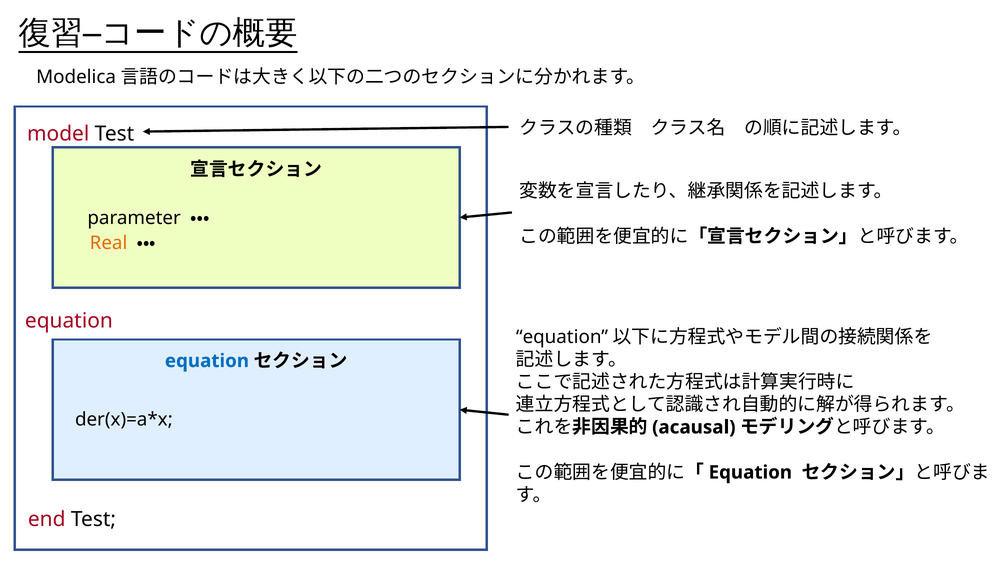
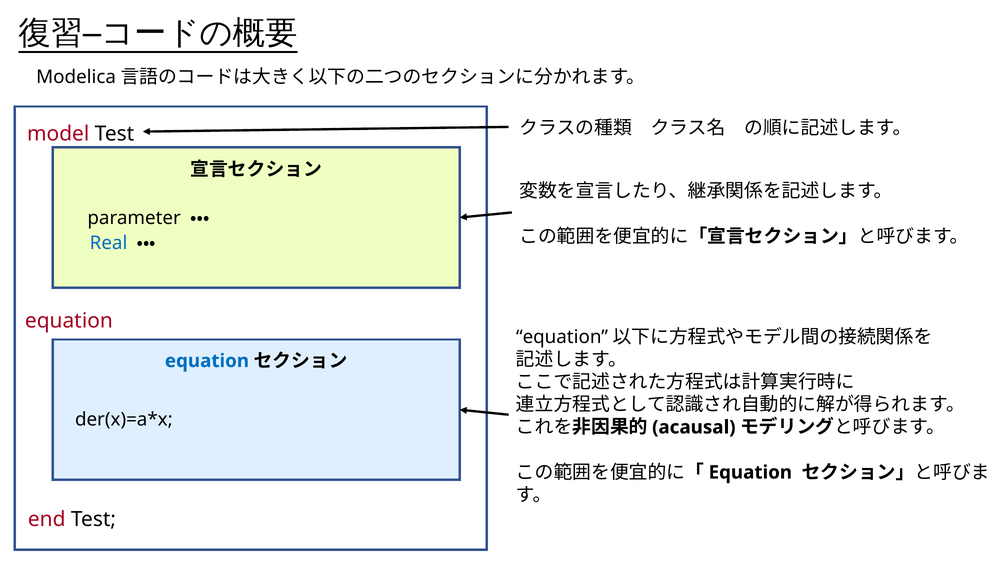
Real colour: orange -> blue
